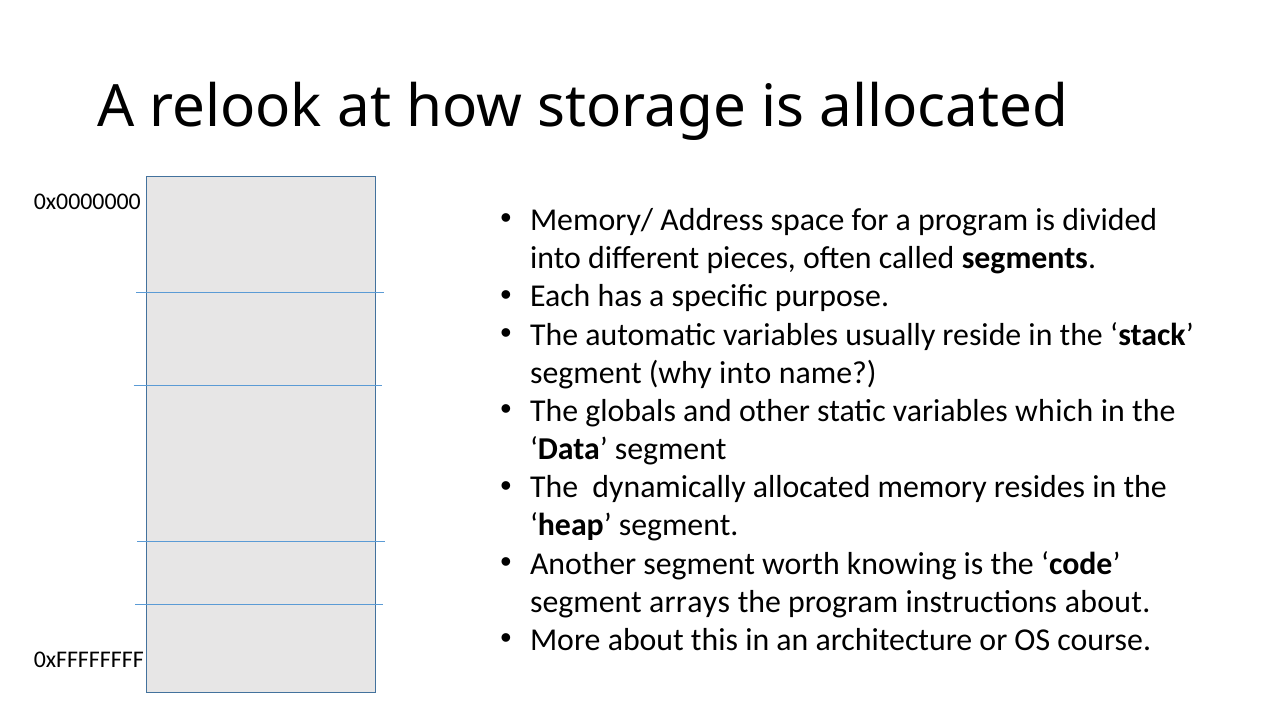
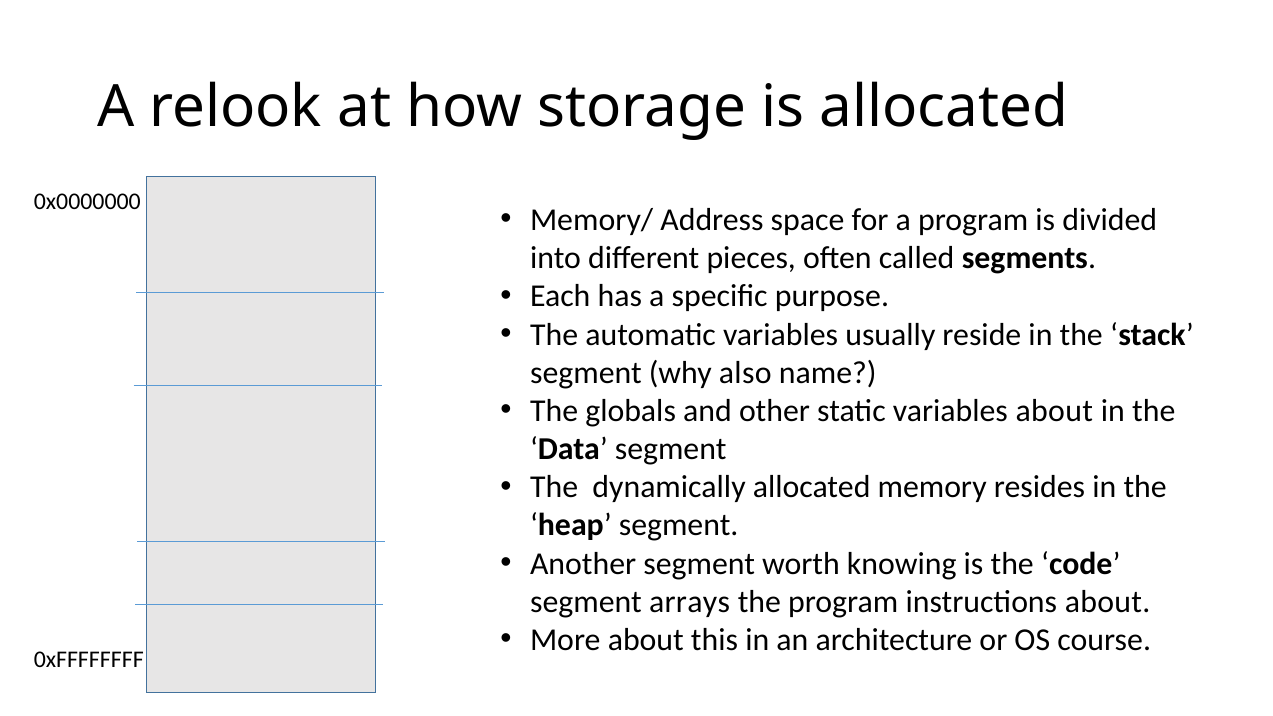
why into: into -> also
variables which: which -> about
